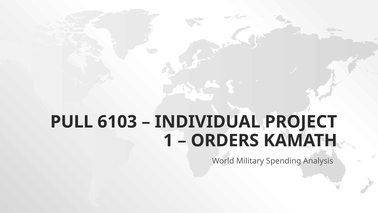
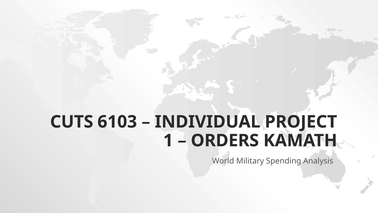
PULL: PULL -> CUTS
